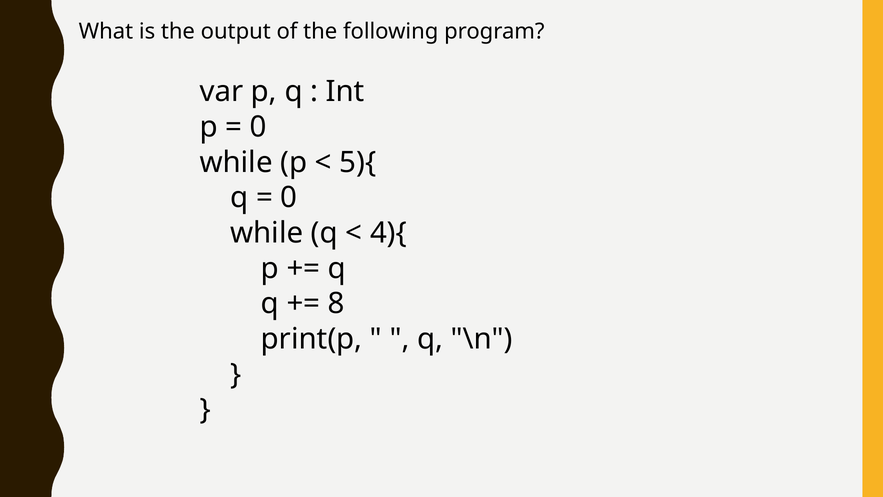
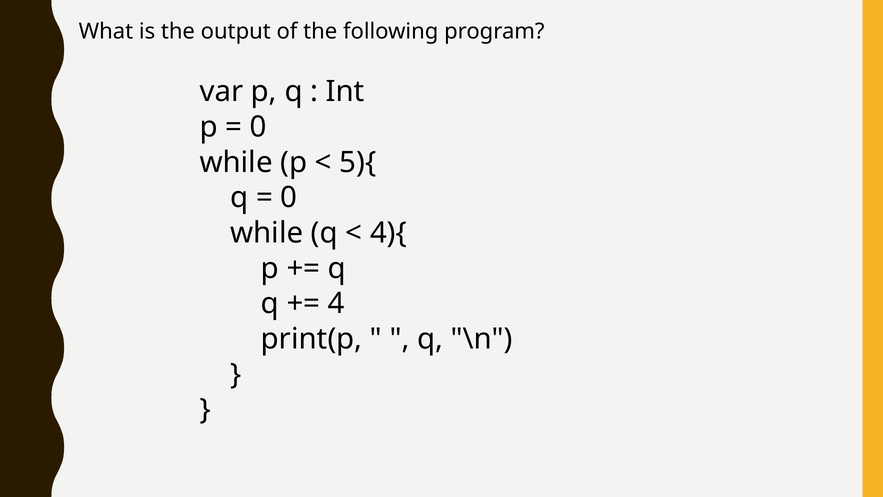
8: 8 -> 4
